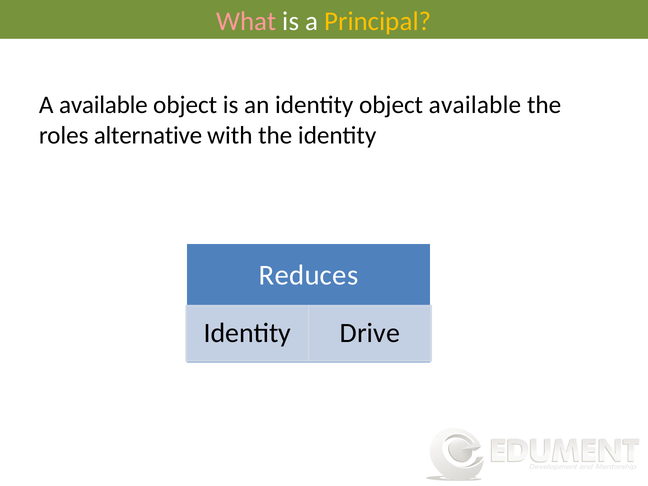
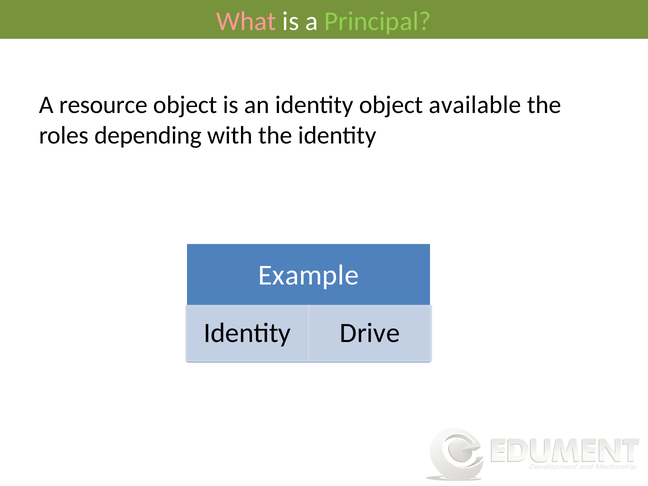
Principal colour: yellow -> light green
A available: available -> resource
alternative: alternative -> depending
Reduces: Reduces -> Example
